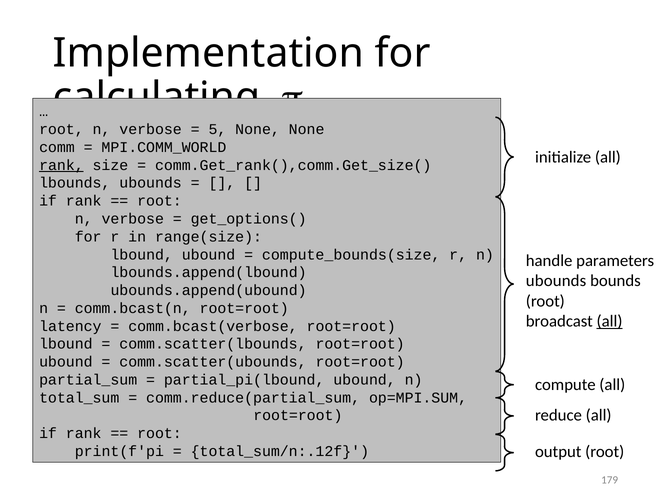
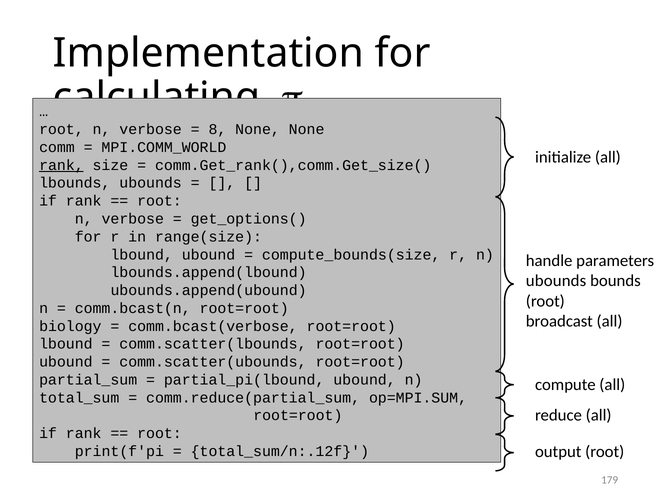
5: 5 -> 8
all at (610, 321) underline: present -> none
latency: latency -> biology
